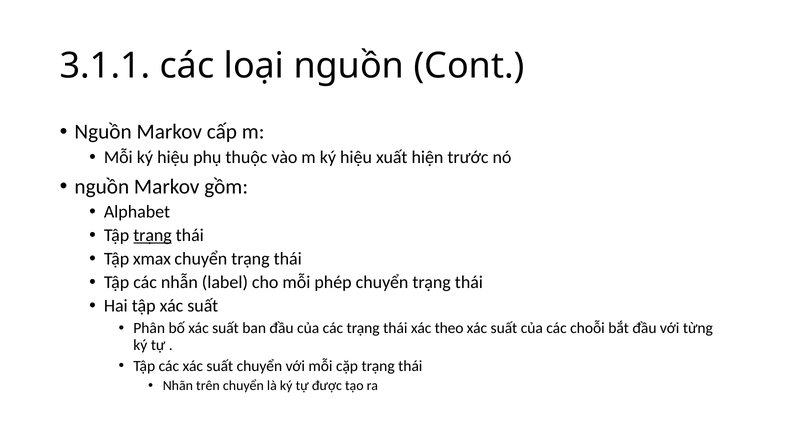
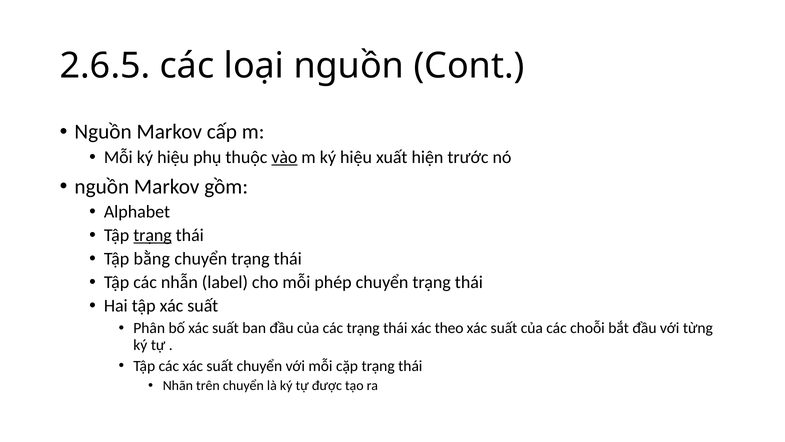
3.1.1: 3.1.1 -> 2.6.5
vào underline: none -> present
xmax: xmax -> bằng
